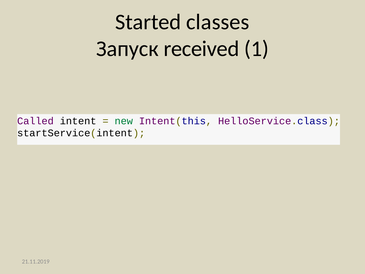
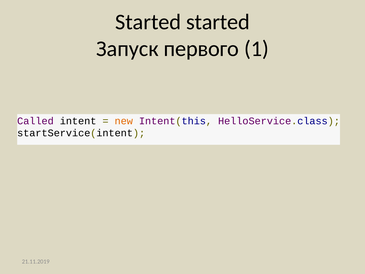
Started classes: classes -> started
received: received -> первого
new colour: green -> orange
